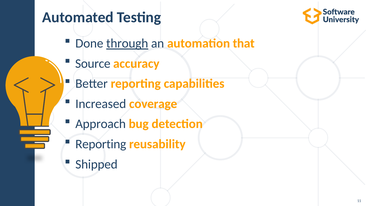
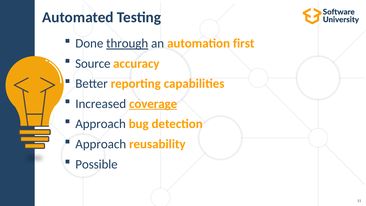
that: that -> first
coverage underline: none -> present
Reporting at (101, 144): Reporting -> Approach
Shipped: Shipped -> Possible
